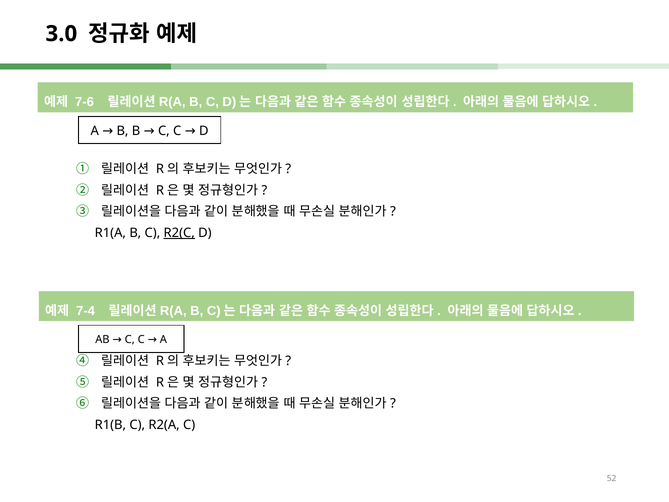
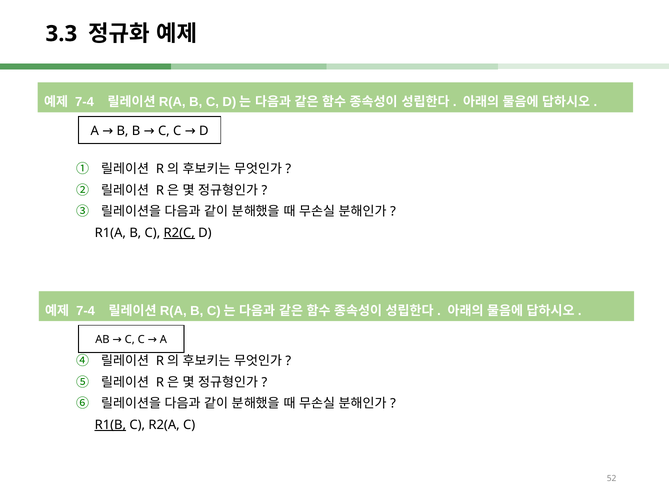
3.0: 3.0 -> 3.3
7-6 at (84, 102): 7-6 -> 7-4
R1(B underline: none -> present
